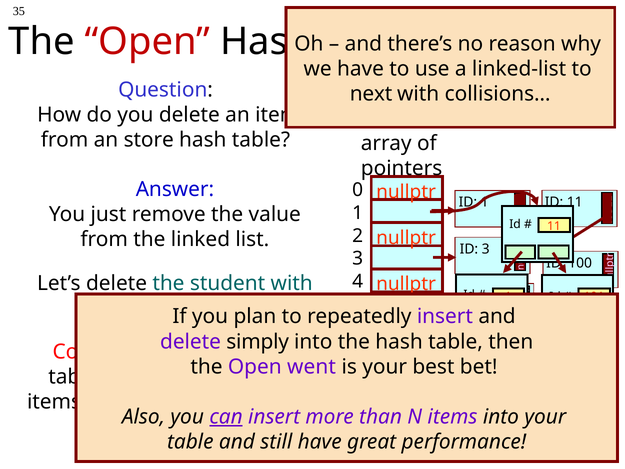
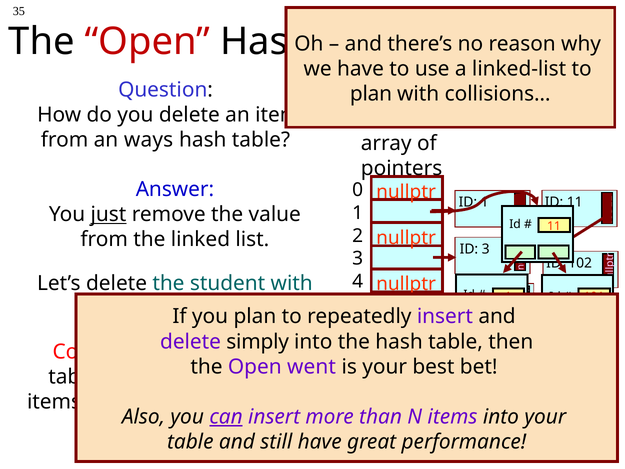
next at (371, 94): next -> plan
store: store -> ways
just underline: none -> present
100: 100 -> 102
